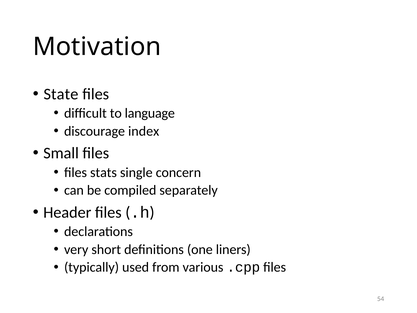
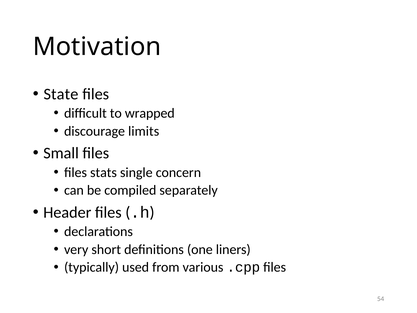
language: language -> wrapped
index: index -> limits
